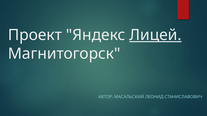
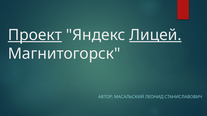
Проект underline: none -> present
